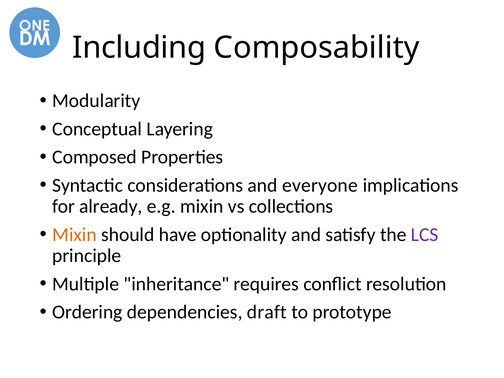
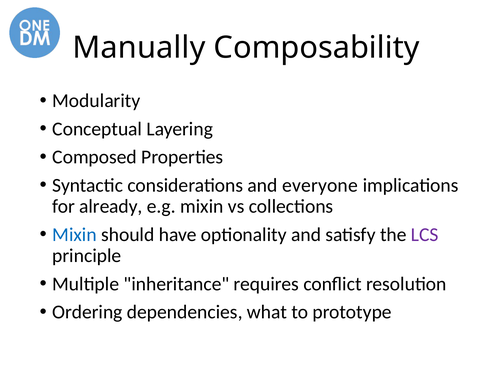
Including: Including -> Manually
Mixin at (75, 235) colour: orange -> blue
draft: draft -> what
